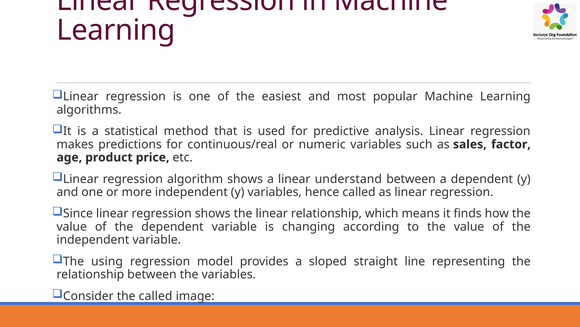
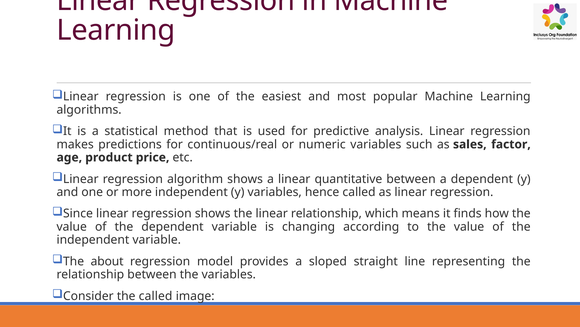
understand: understand -> quantitative
using: using -> about
